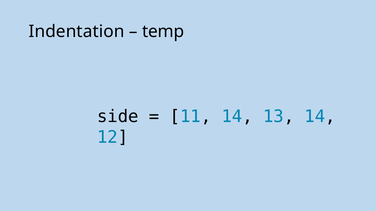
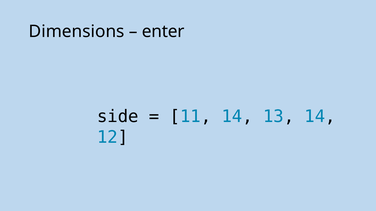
Indentation: Indentation -> Dimensions
temp: temp -> enter
